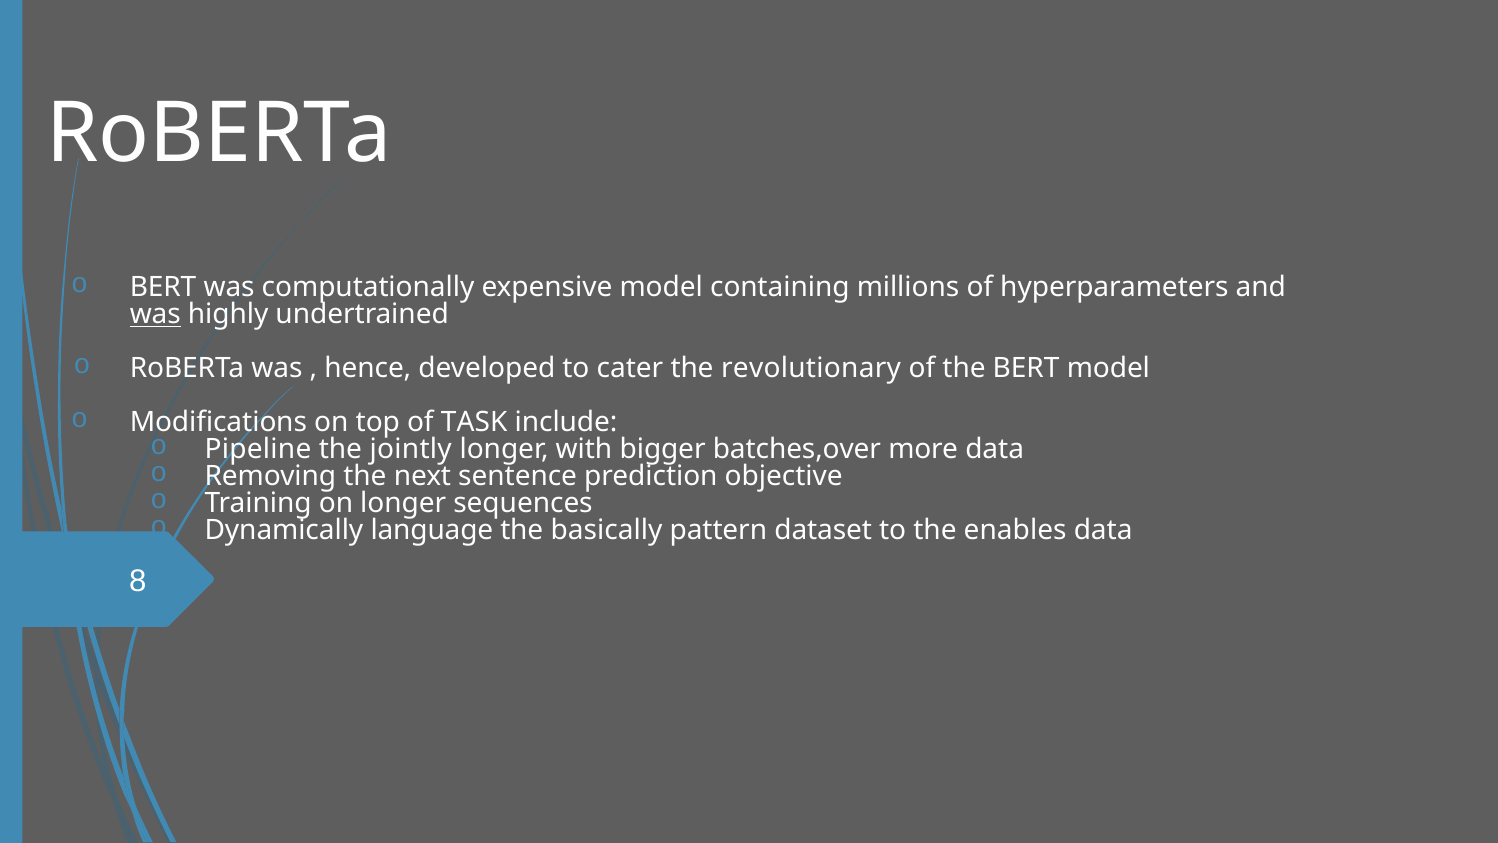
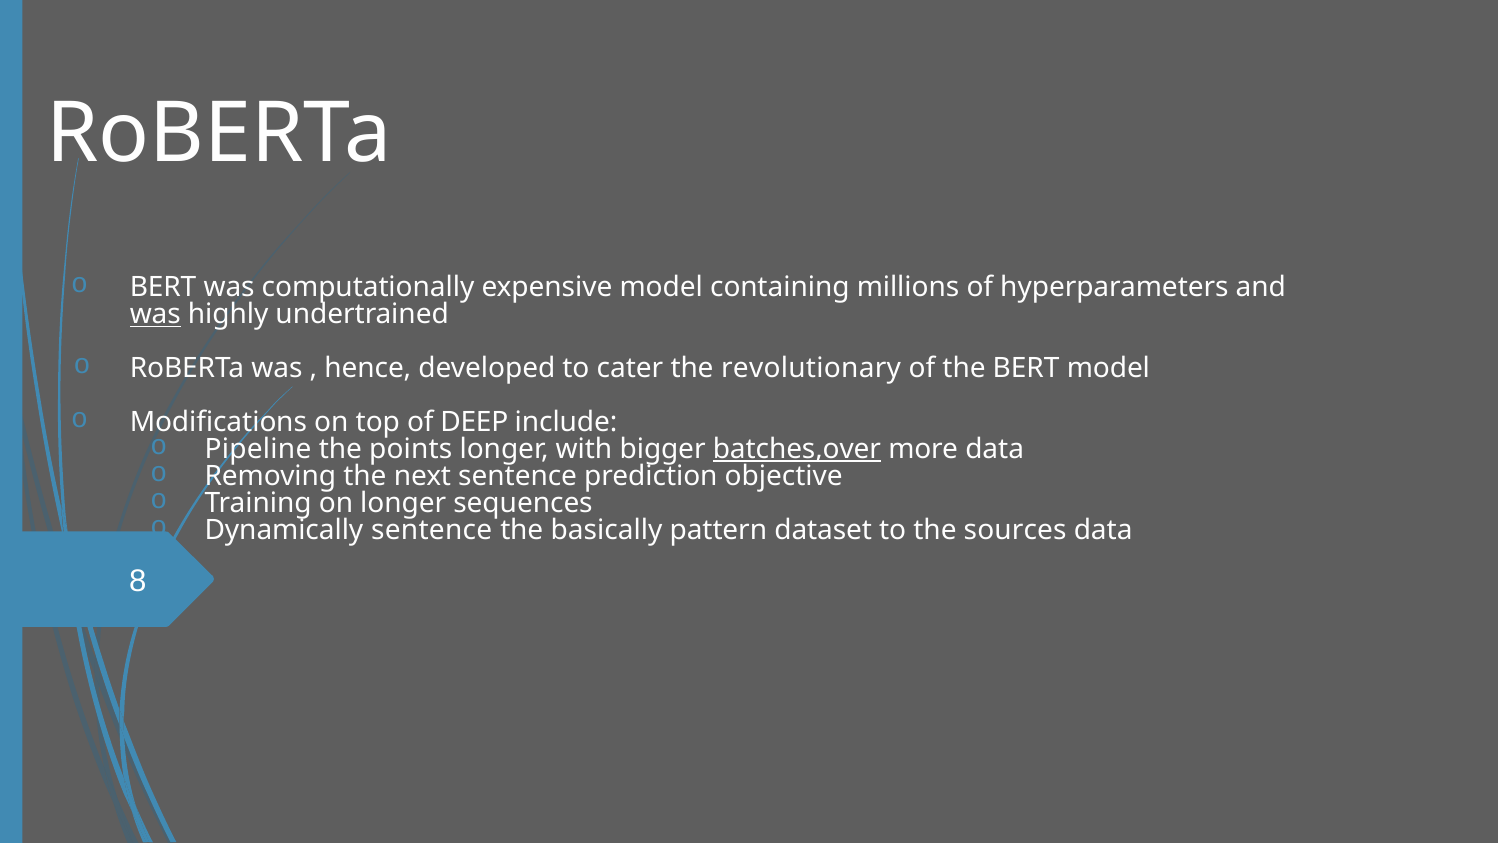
TASK: TASK -> DEEP
jointly: jointly -> points
batches,over underline: none -> present
Dynamically language: language -> sentence
enables: enables -> sources
